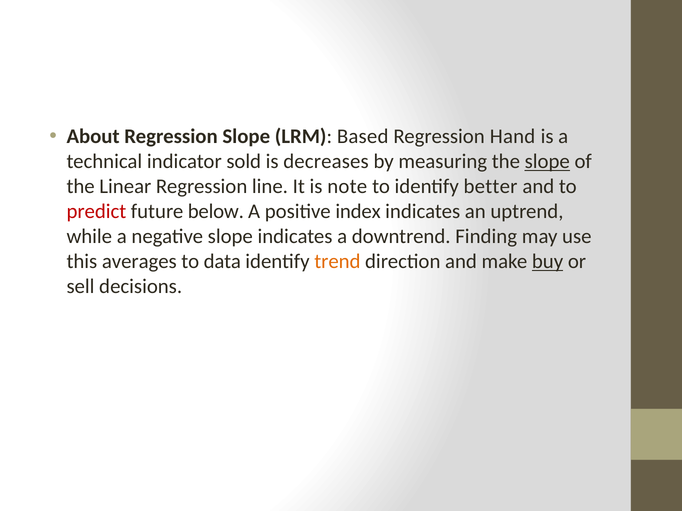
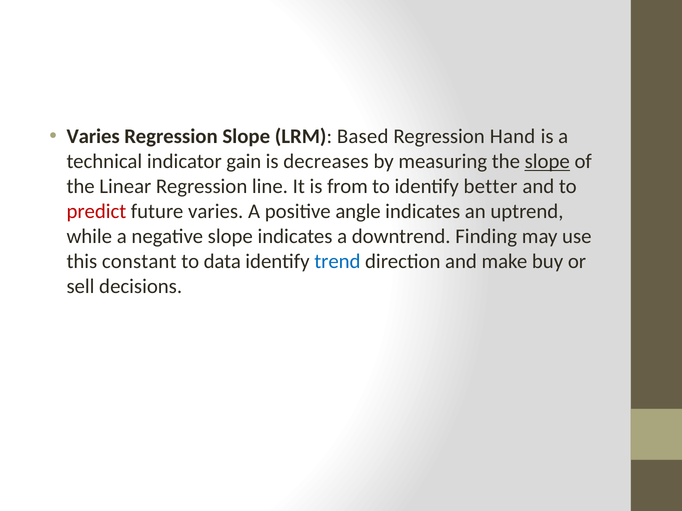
About at (93, 137): About -> Varies
sold: sold -> gain
note: note -> from
future below: below -> varies
index: index -> angle
averages: averages -> constant
trend colour: orange -> blue
buy underline: present -> none
